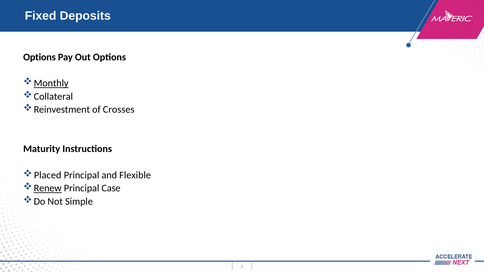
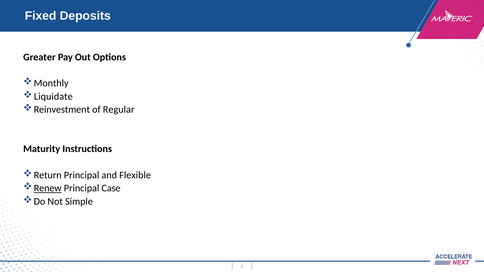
Options at (39, 57): Options -> Greater
Monthly underline: present -> none
Collateral: Collateral -> Liquidate
Crosses: Crosses -> Regular
Placed: Placed -> Return
